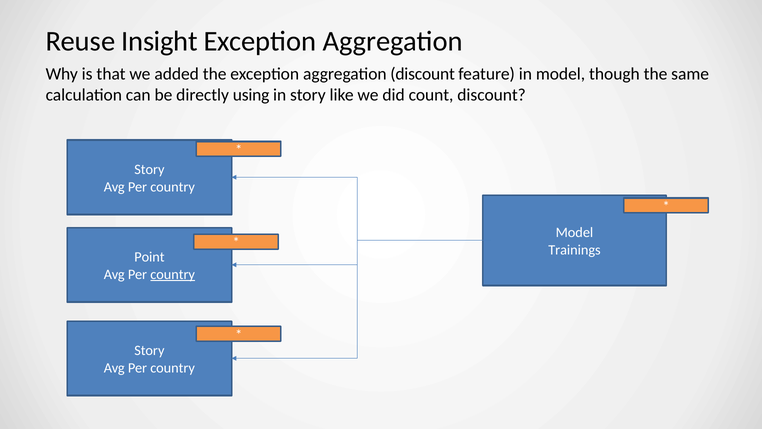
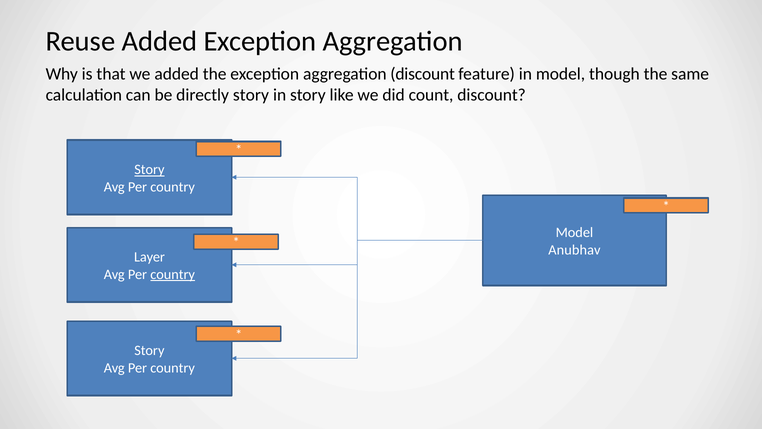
Reuse Insight: Insight -> Added
directly using: using -> story
Story at (149, 170) underline: none -> present
Trainings: Trainings -> Anubhav
Point: Point -> Layer
